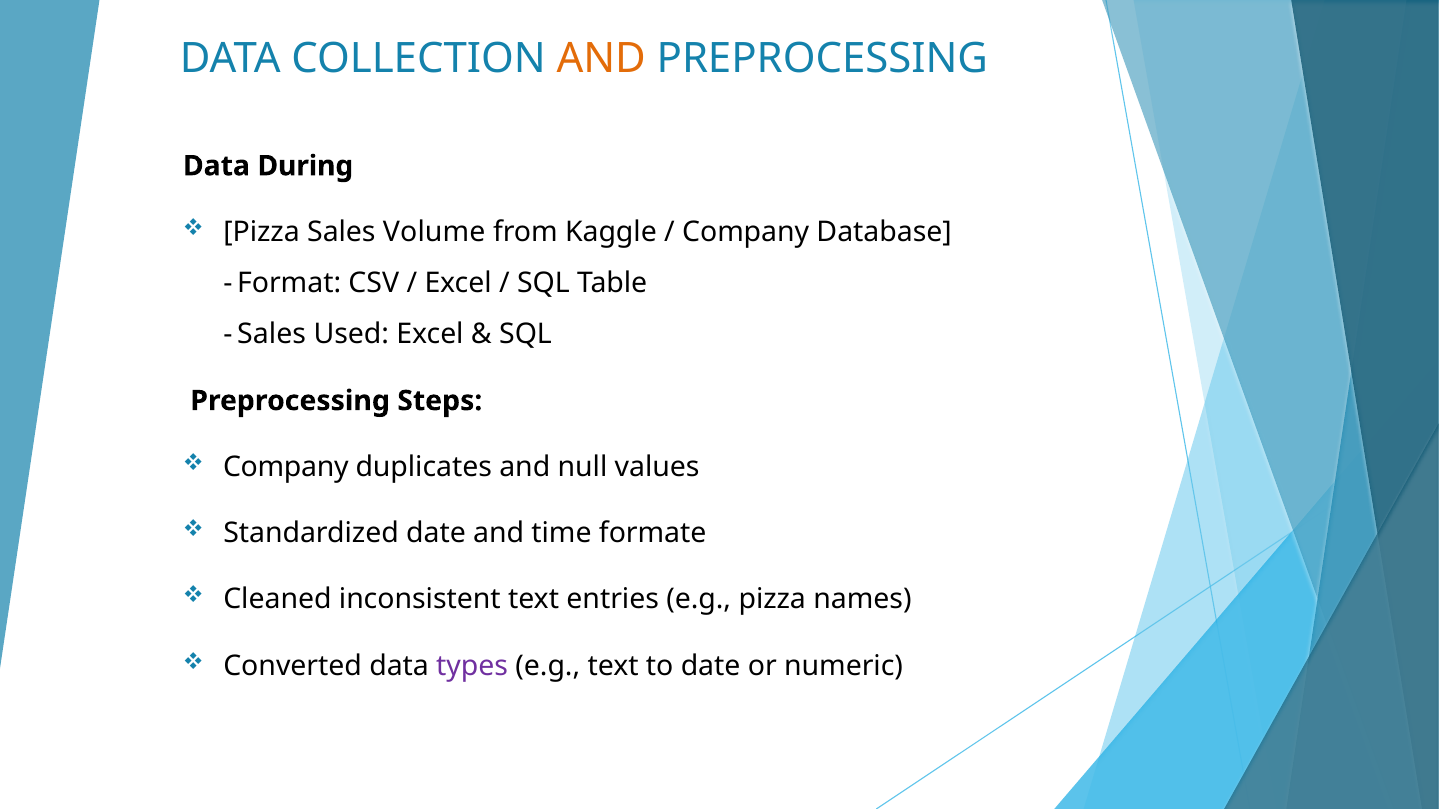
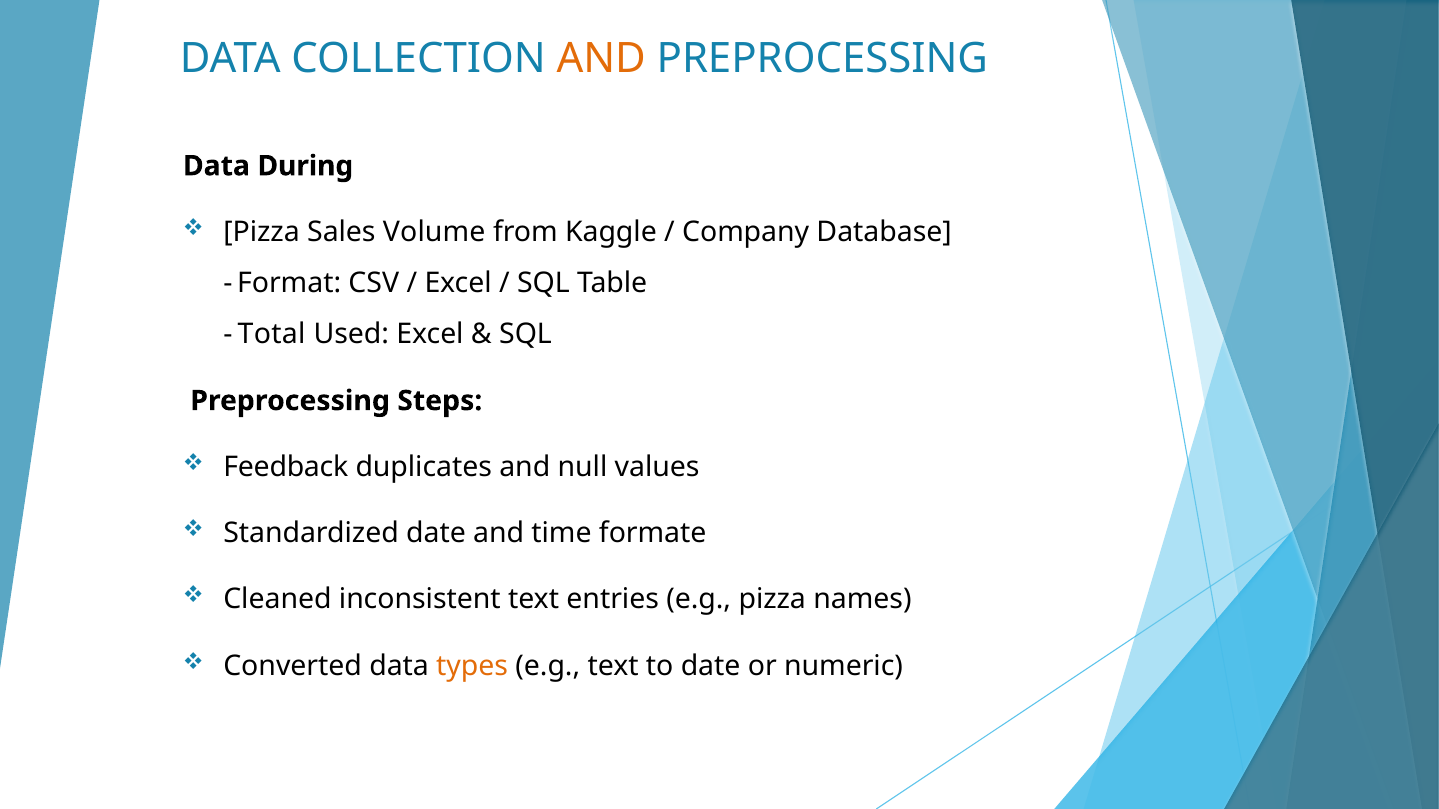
Sales at (272, 335): Sales -> Total
Company at (286, 467): Company -> Feedback
types colour: purple -> orange
